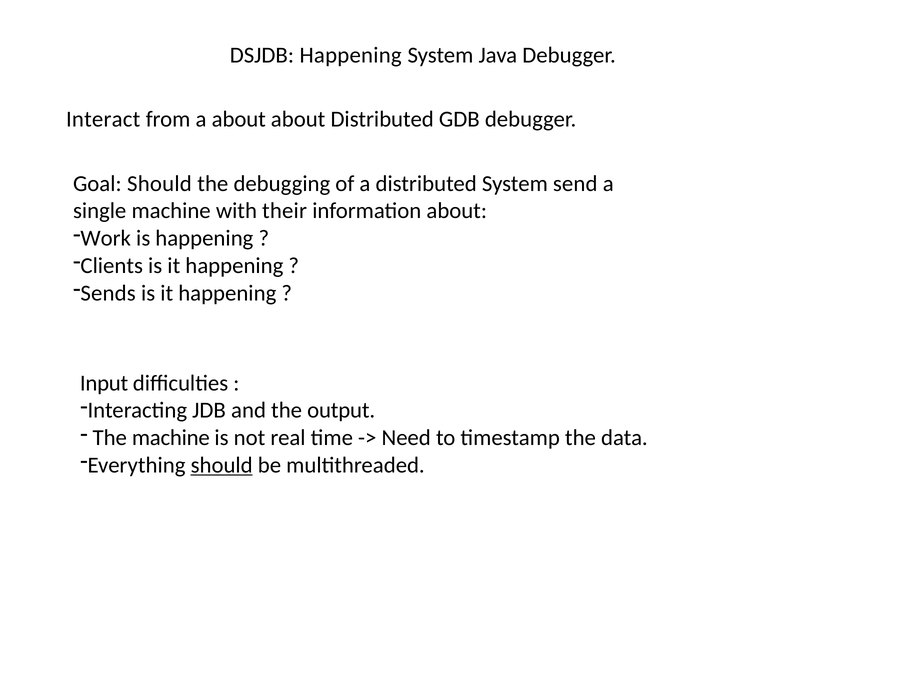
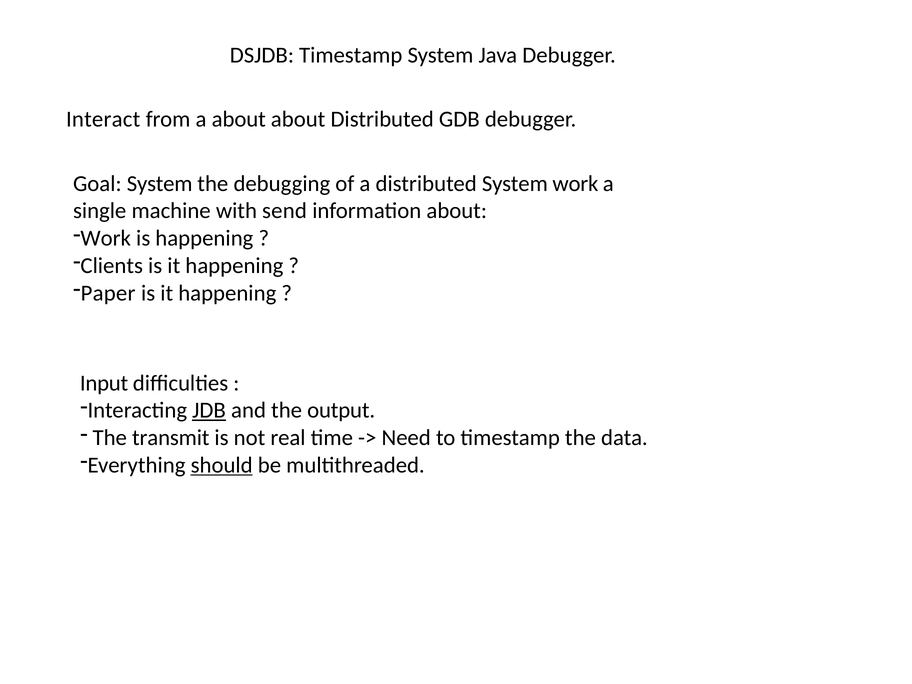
DSJDB Happening: Happening -> Timestamp
Goal Should: Should -> System
System send: send -> work
their: their -> send
Sends: Sends -> Paper
JDB underline: none -> present
The machine: machine -> transmit
